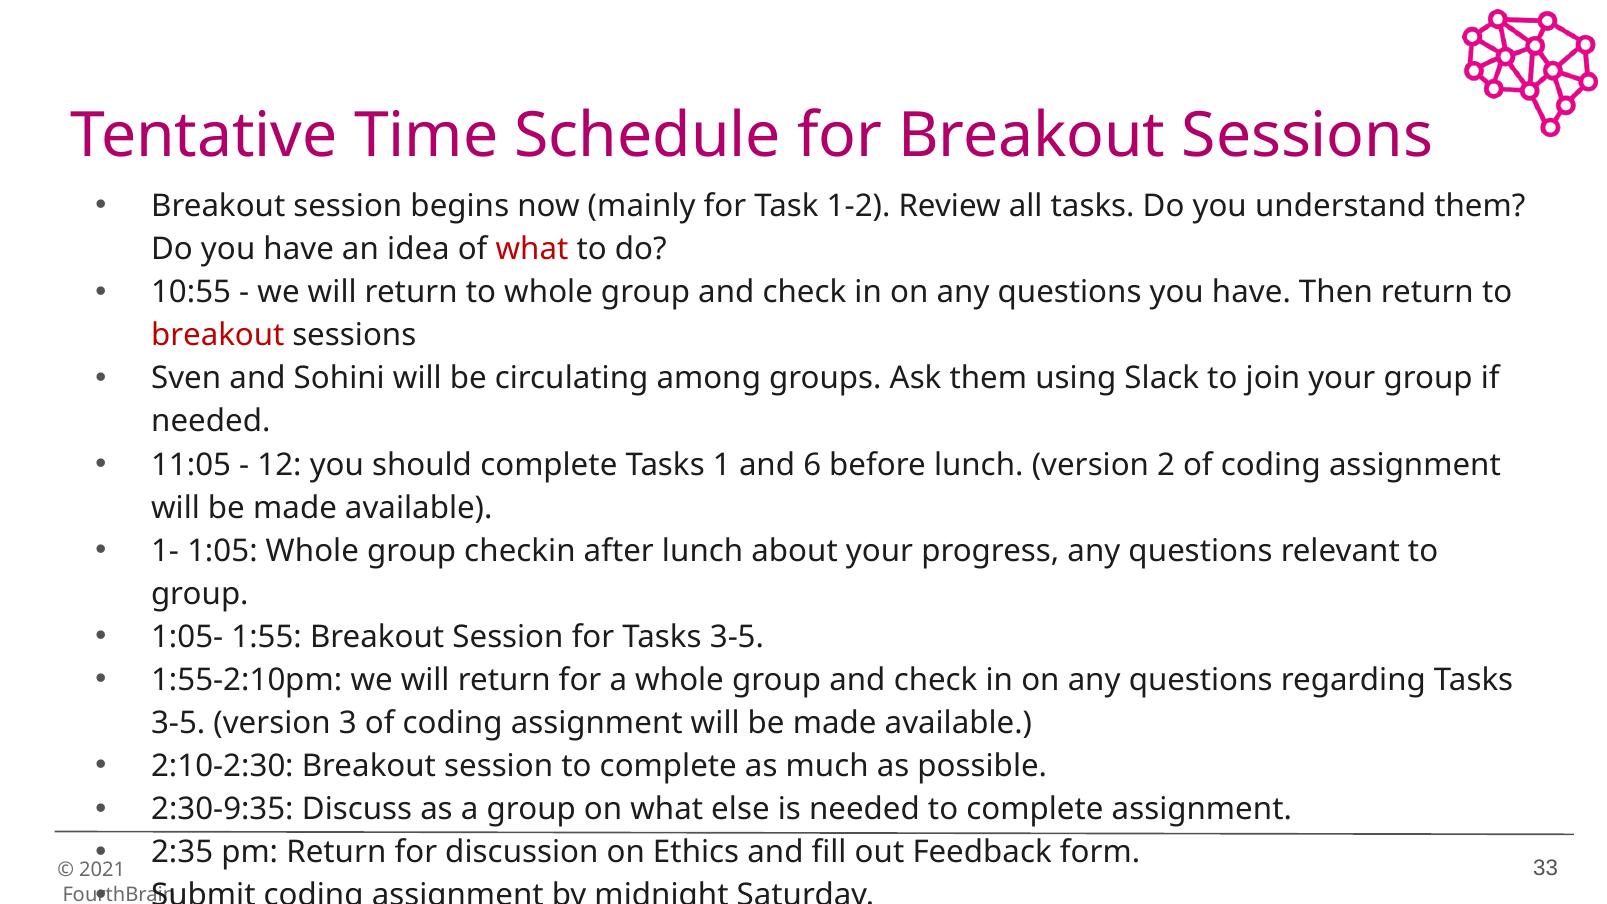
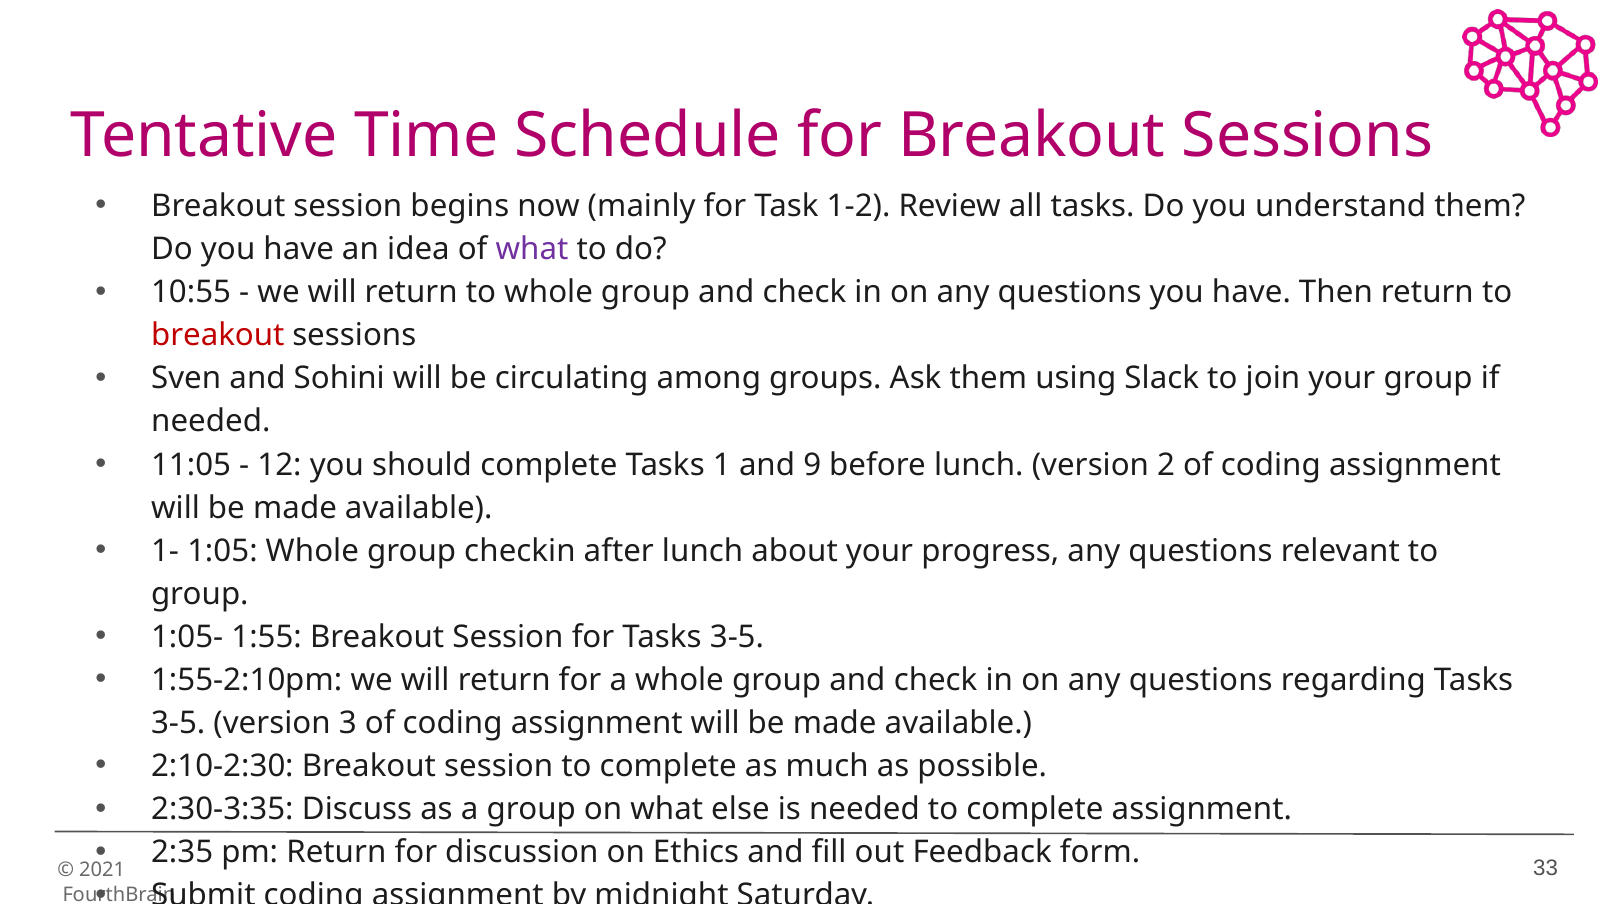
what at (532, 249) colour: red -> purple
6: 6 -> 9
2:30-9:35: 2:30-9:35 -> 2:30-3:35
